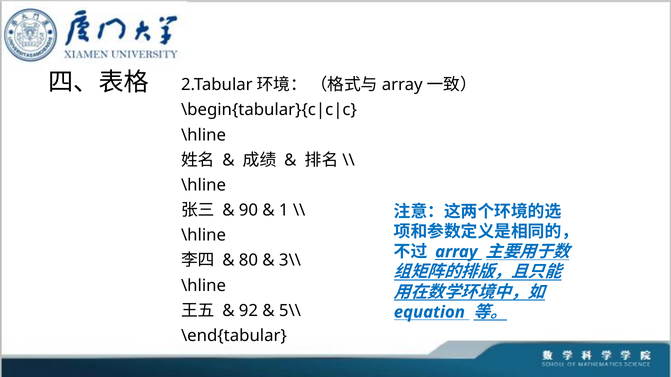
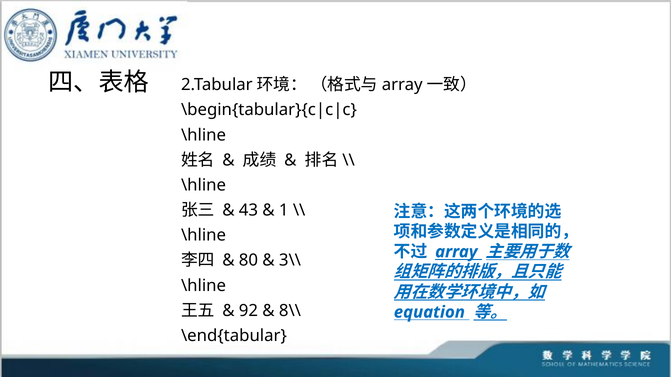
90: 90 -> 43
5\\: 5\\ -> 8\\
